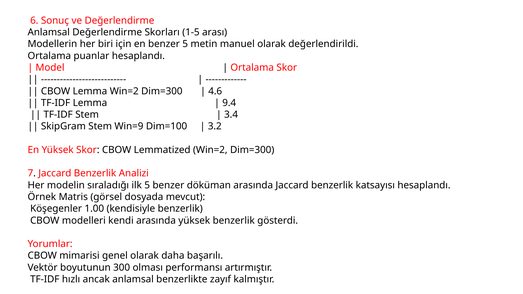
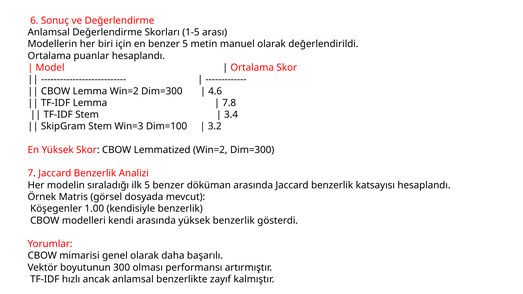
9.4: 9.4 -> 7.8
Win=9: Win=9 -> Win=3
